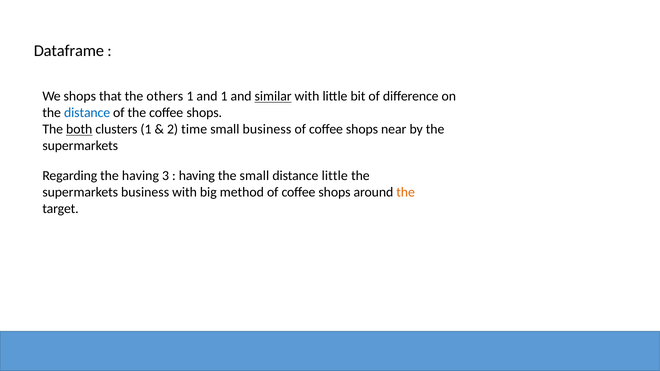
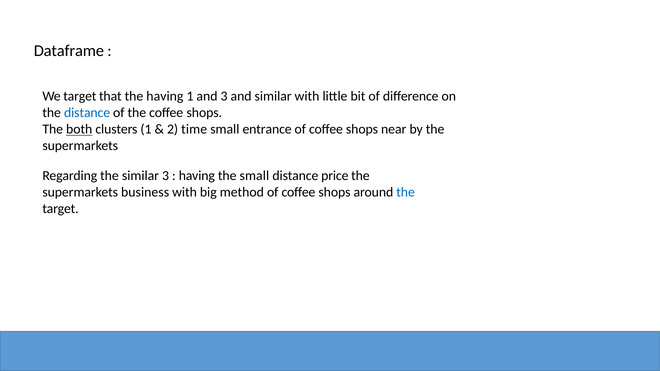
We shops: shops -> target
the others: others -> having
and 1: 1 -> 3
similar at (273, 96) underline: present -> none
small business: business -> entrance
the having: having -> similar
distance little: little -> price
the at (406, 192) colour: orange -> blue
